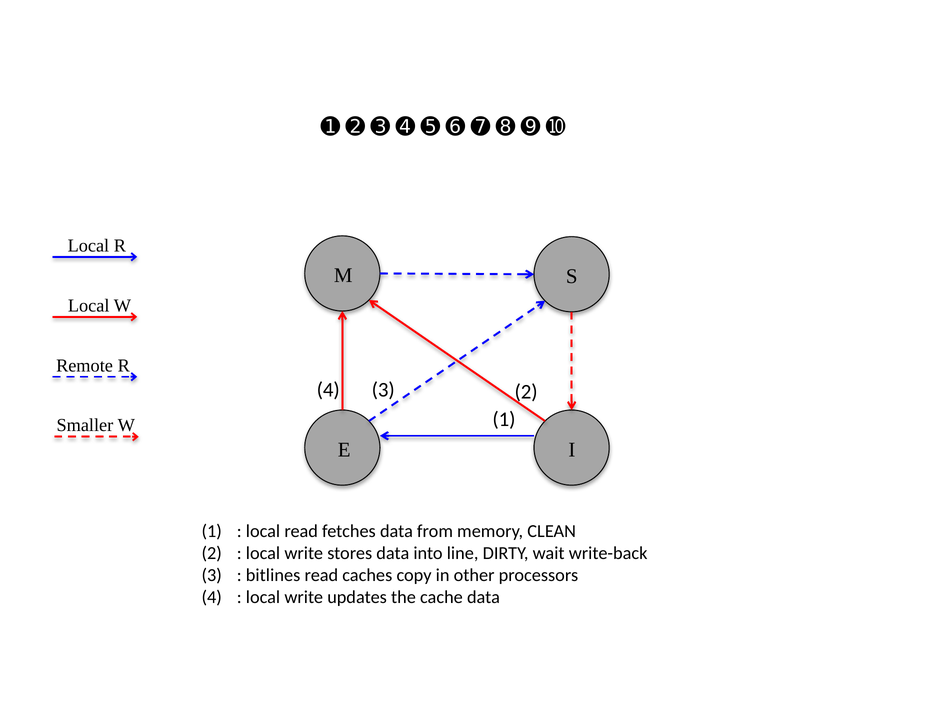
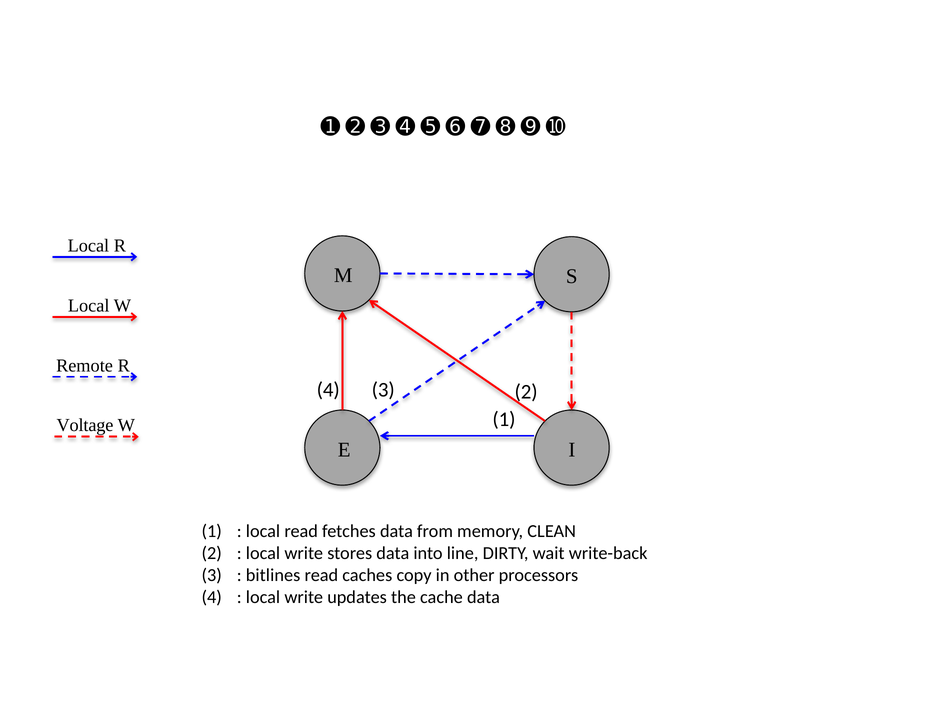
Smaller: Smaller -> Voltage
